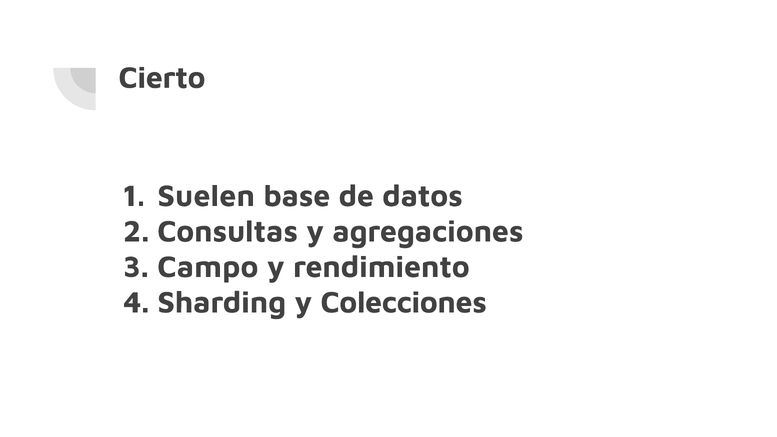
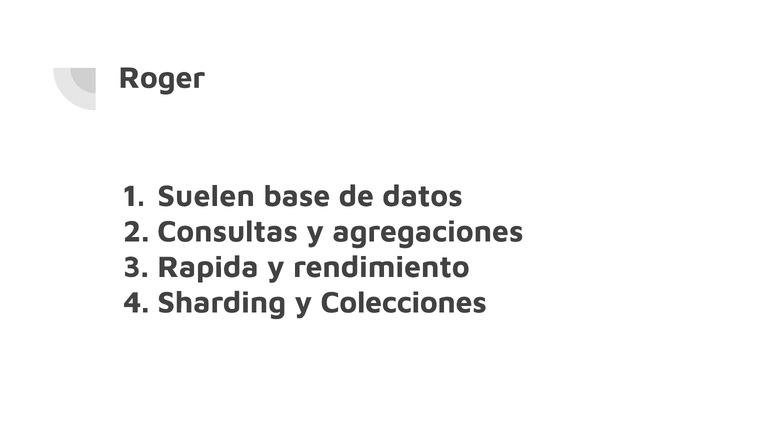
Cierto: Cierto -> Roger
Campo: Campo -> Rapida
